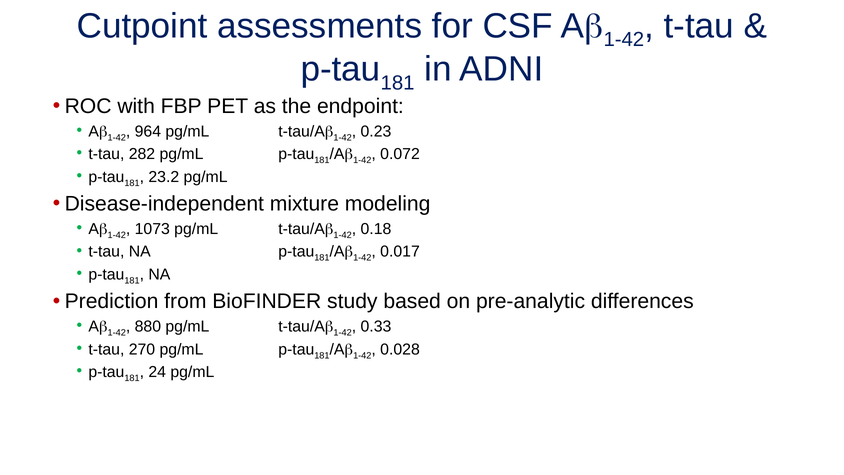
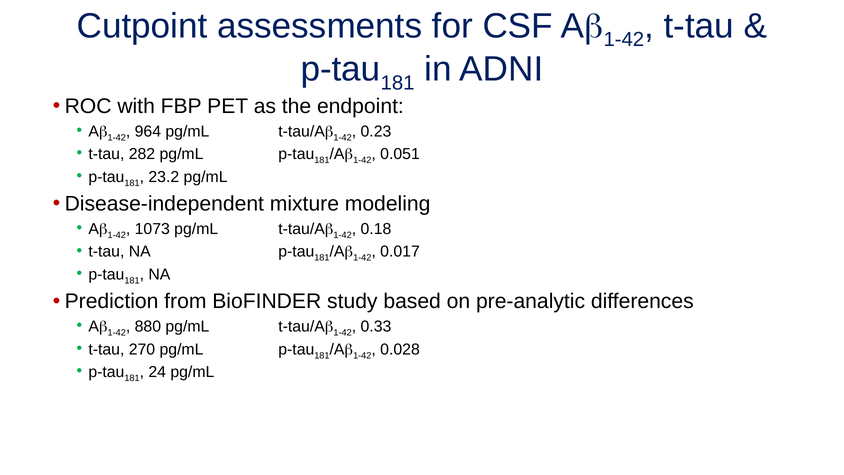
0.072: 0.072 -> 0.051
